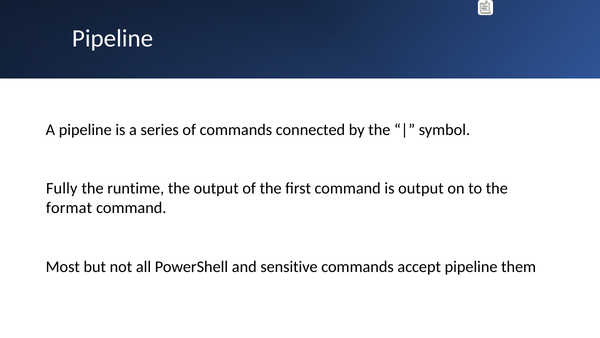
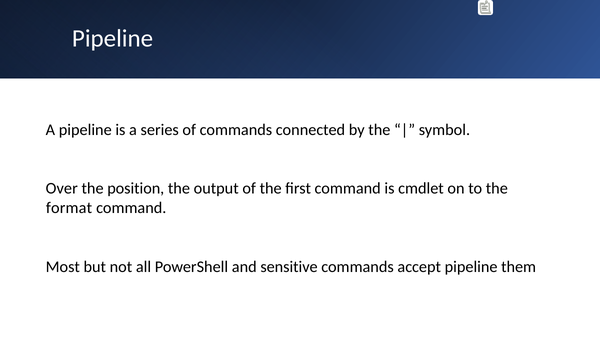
Fully: Fully -> Over
runtime: runtime -> position
is output: output -> cmdlet
